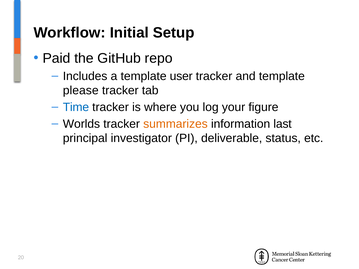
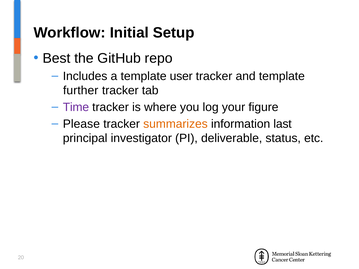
Paid: Paid -> Best
please: please -> further
Time colour: blue -> purple
Worlds: Worlds -> Please
